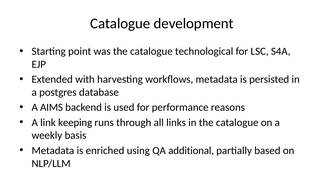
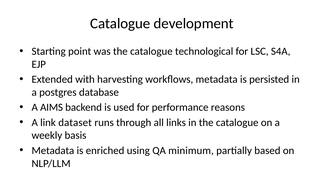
keeping: keeping -> dataset
additional: additional -> minimum
